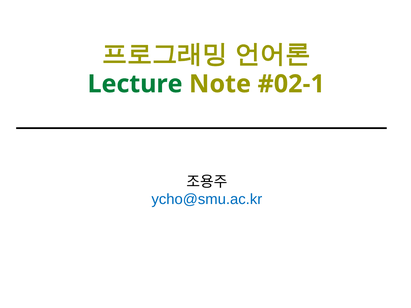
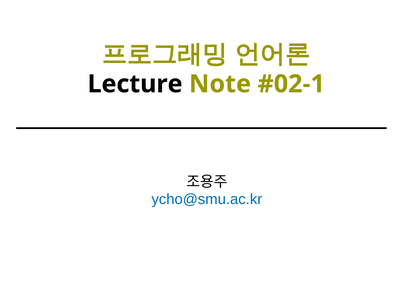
Lecture colour: green -> black
